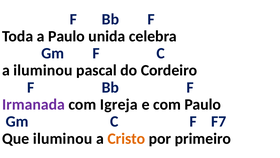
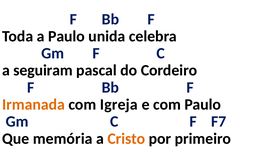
a iluminou: iluminou -> seguiram
Irmanada colour: purple -> orange
Que iluminou: iluminou -> memória
